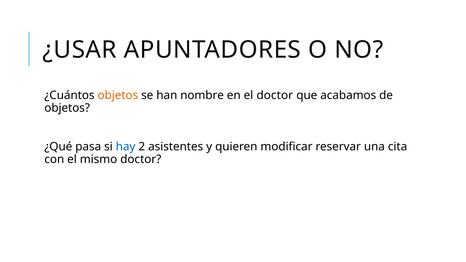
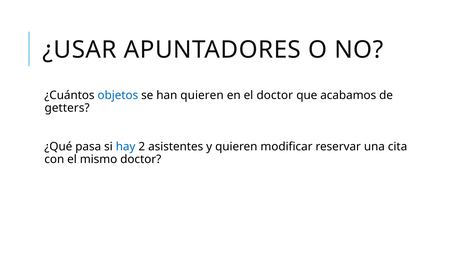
objetos at (118, 95) colour: orange -> blue
han nombre: nombre -> quieren
objetos at (67, 108): objetos -> getters
